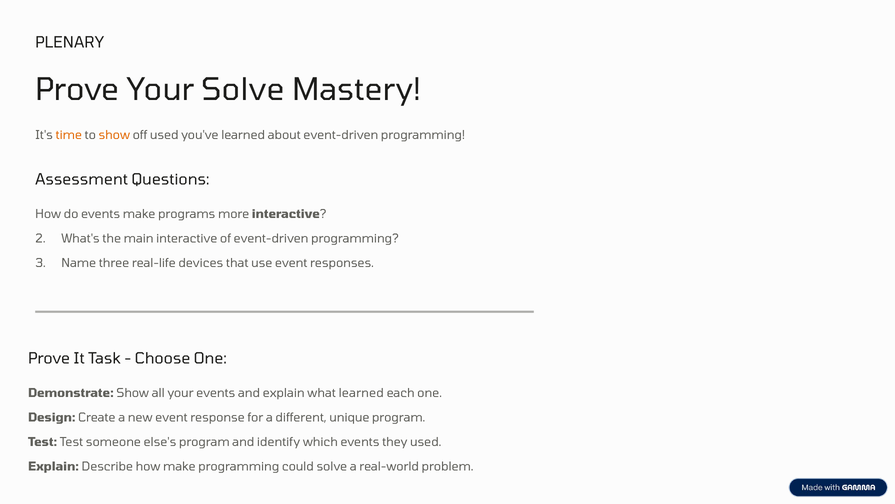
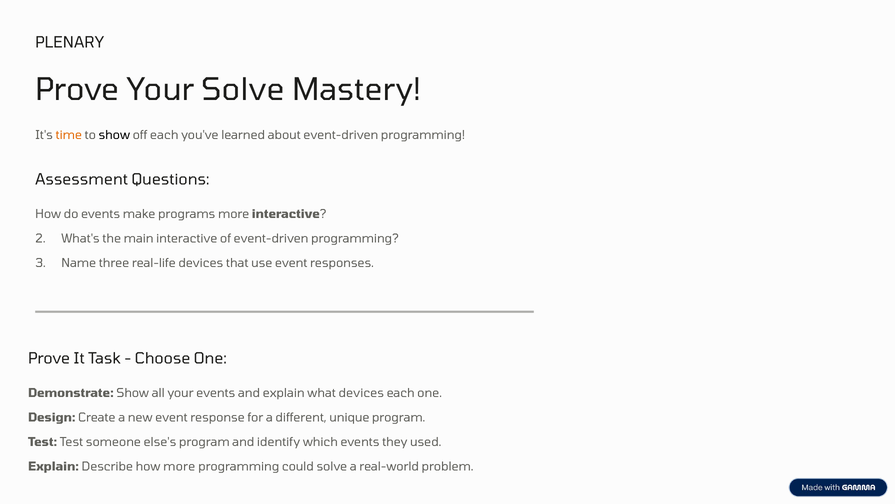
show at (114, 135) colour: orange -> black
off used: used -> each
what learned: learned -> devices
how make: make -> more
